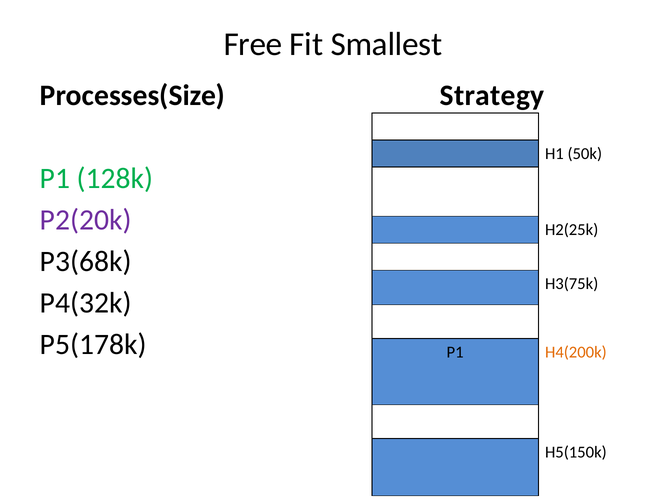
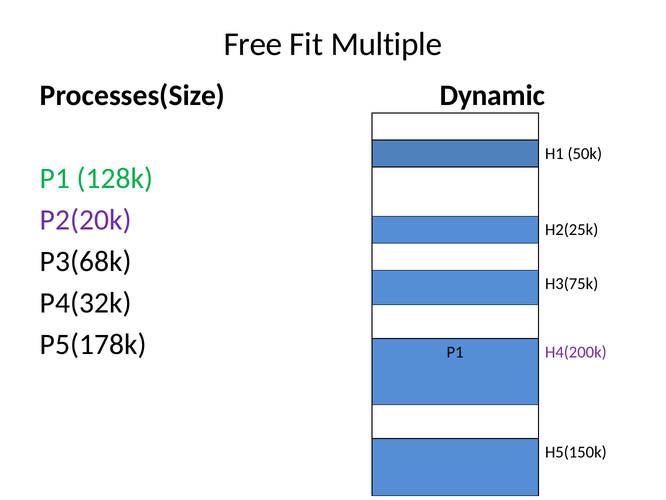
Smallest: Smallest -> Multiple
Strategy: Strategy -> Dynamic
H4(200k colour: orange -> purple
